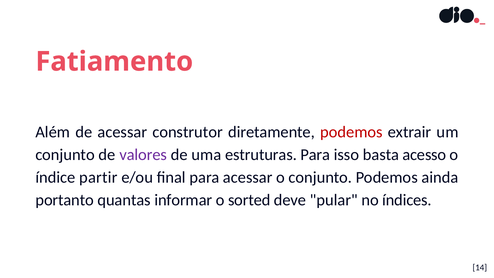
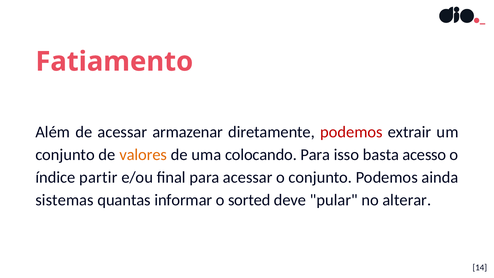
construtor: construtor -> armazenar
valores colour: purple -> orange
estruturas: estruturas -> colocando
portanto: portanto -> sistemas
índices: índices -> alterar
